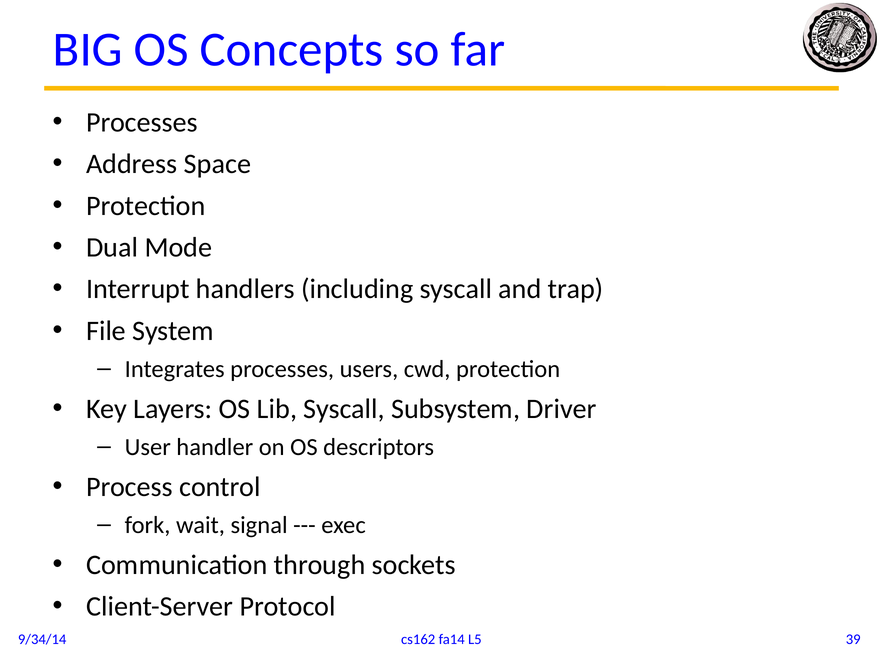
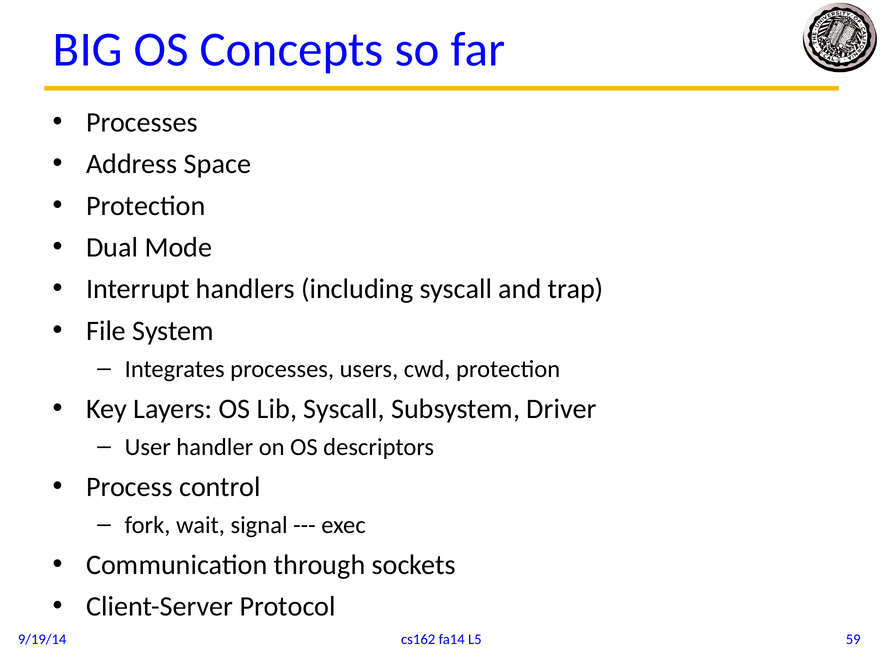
39: 39 -> 59
9/34/14: 9/34/14 -> 9/19/14
